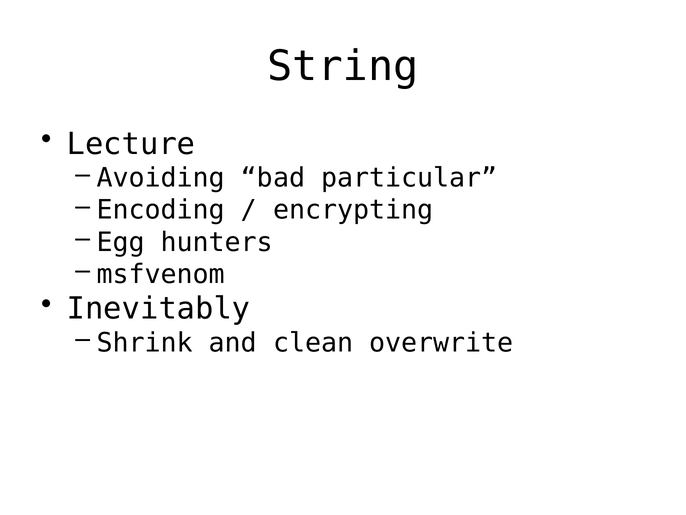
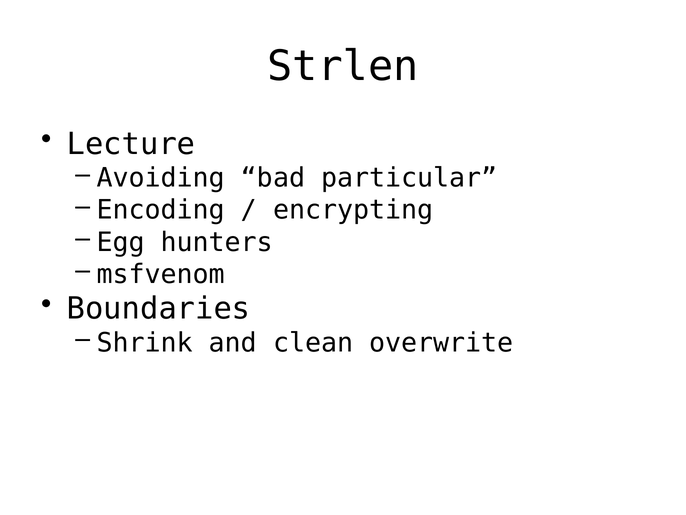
String: String -> Strlen
Inevitably: Inevitably -> Boundaries
